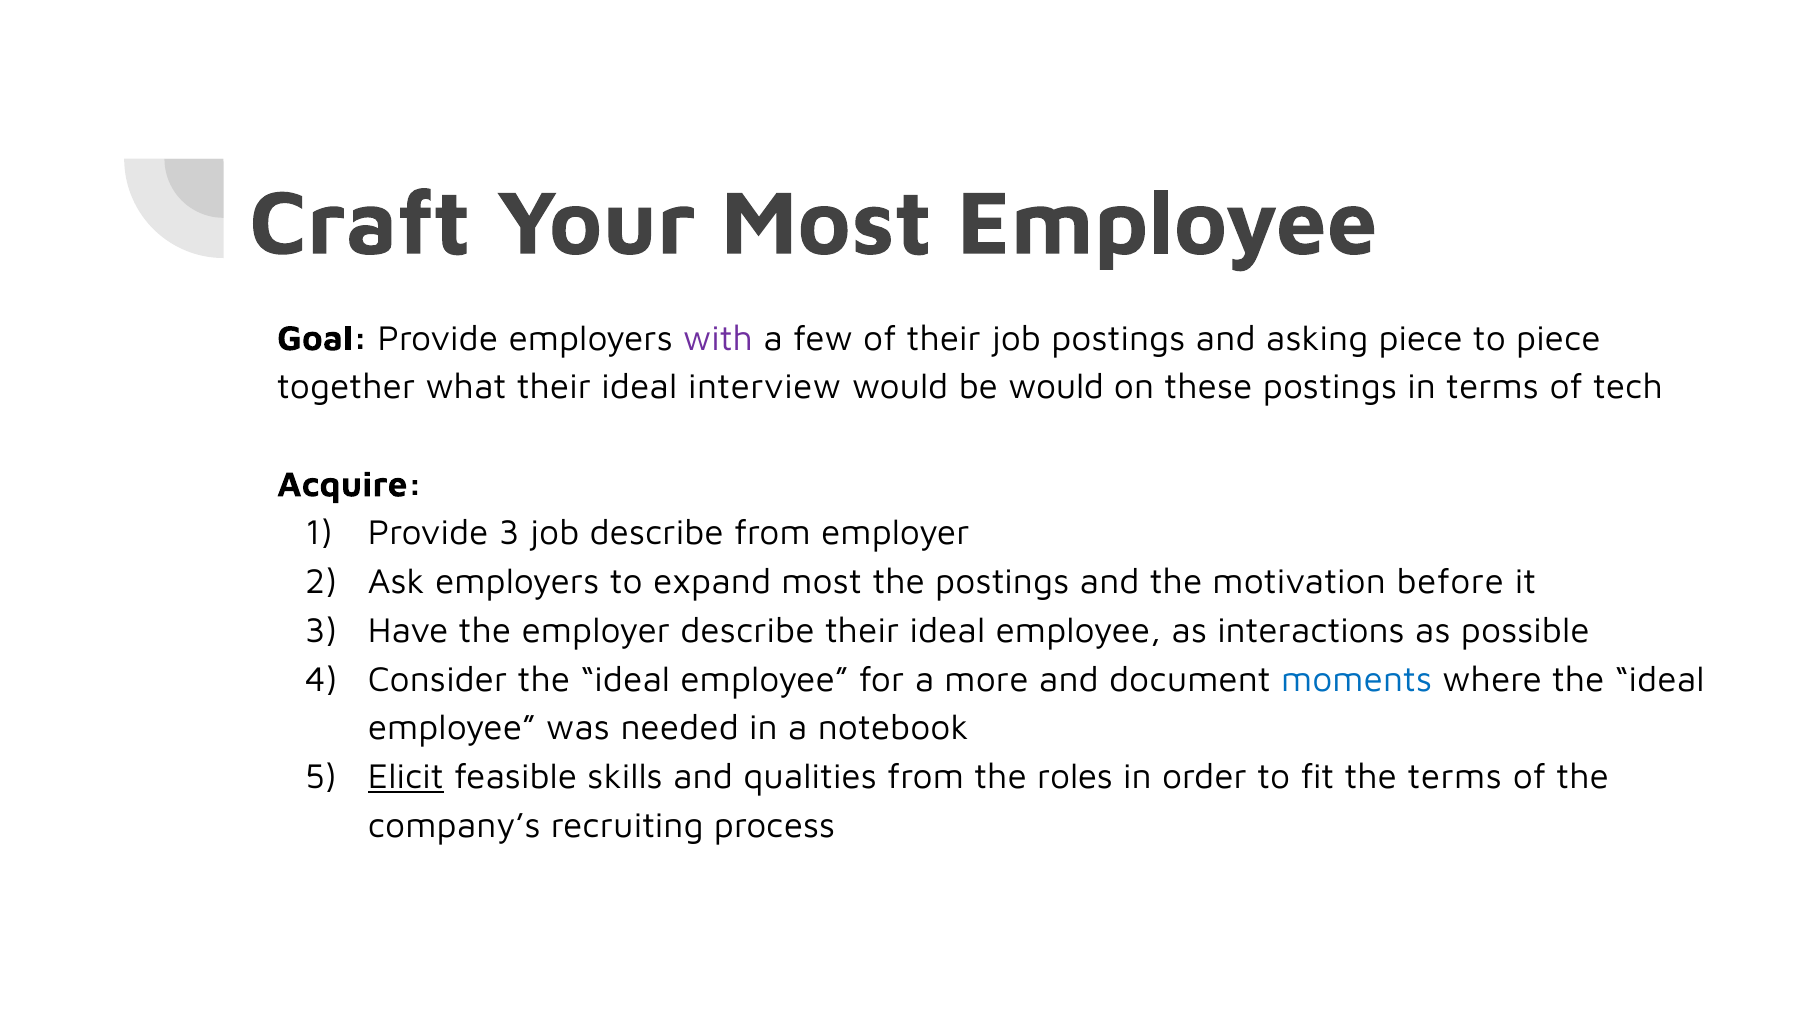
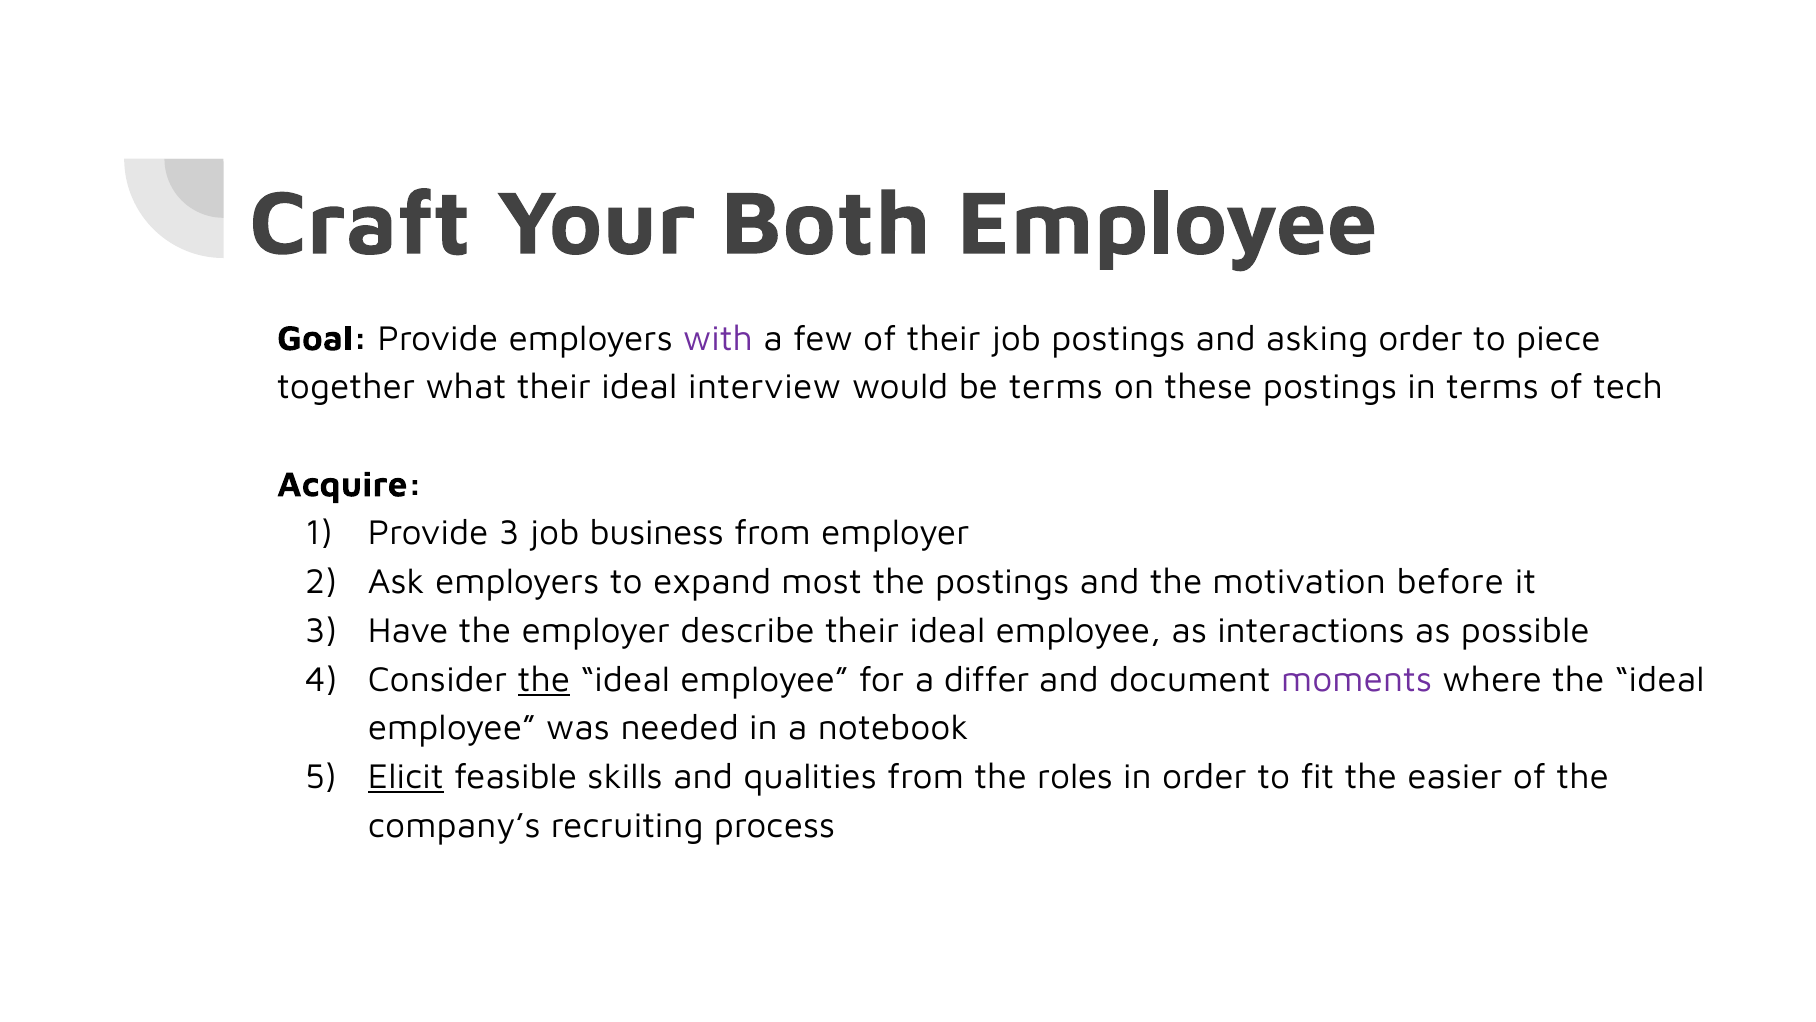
Your Most: Most -> Both
asking piece: piece -> order
be would: would -> terms
job describe: describe -> business
the at (544, 679) underline: none -> present
more: more -> differ
moments colour: blue -> purple
the terms: terms -> easier
